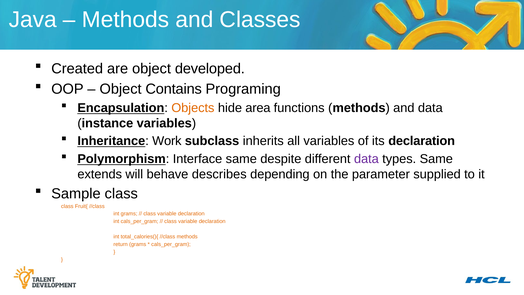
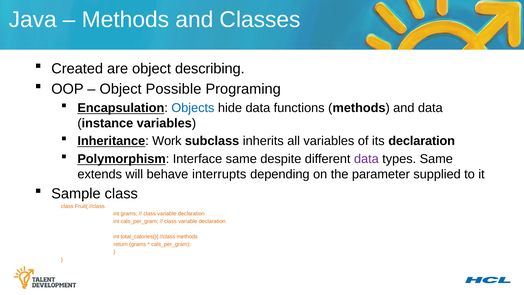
developed: developed -> describing
Contains: Contains -> Possible
Objects colour: orange -> blue
hide area: area -> data
describes: describes -> interrupts
